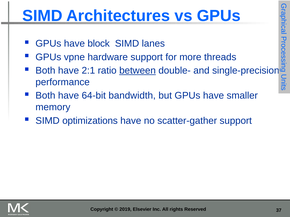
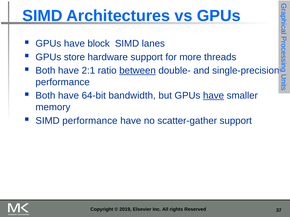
vpne: vpne -> store
have at (214, 96) underline: none -> present
SIMD optimizations: optimizations -> performance
